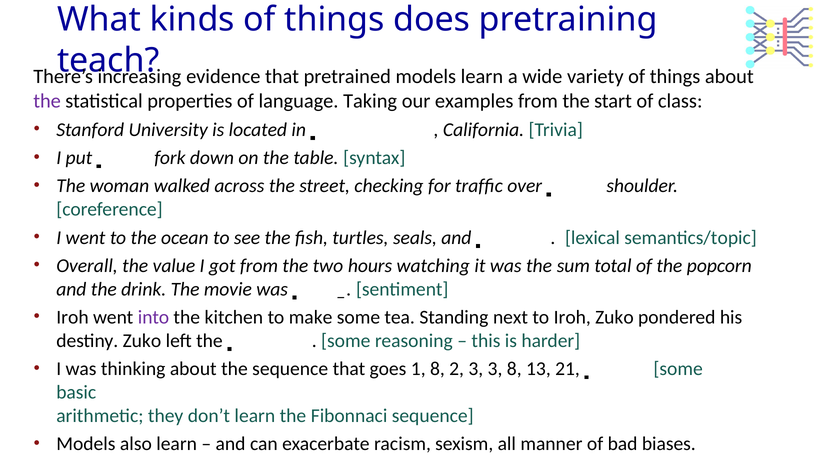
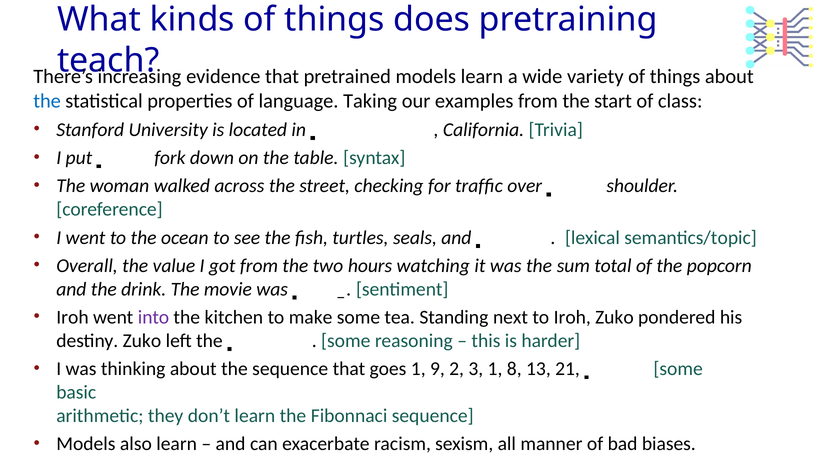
the at (47, 101) colour: purple -> blue
1 8: 8 -> 9
3 3: 3 -> 1
